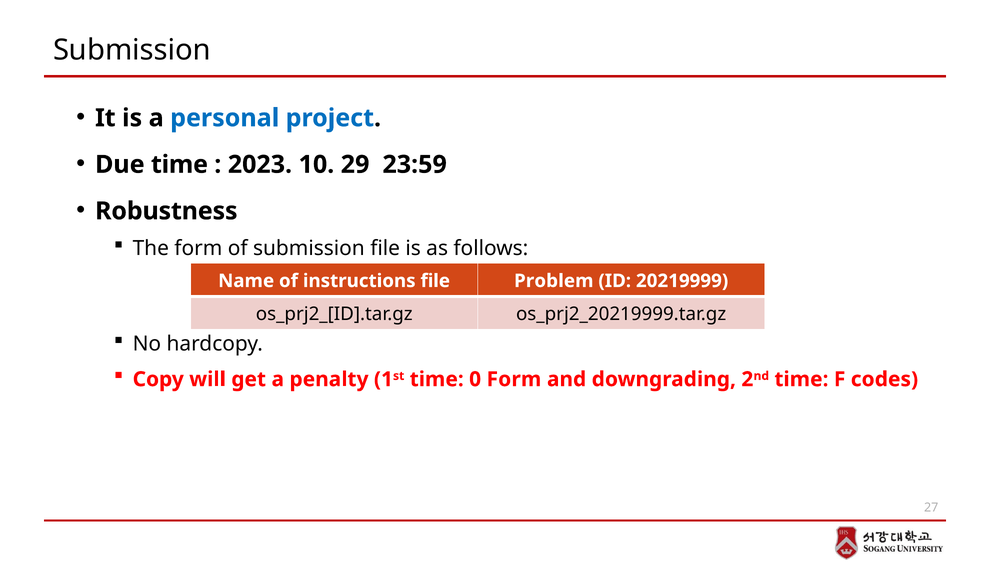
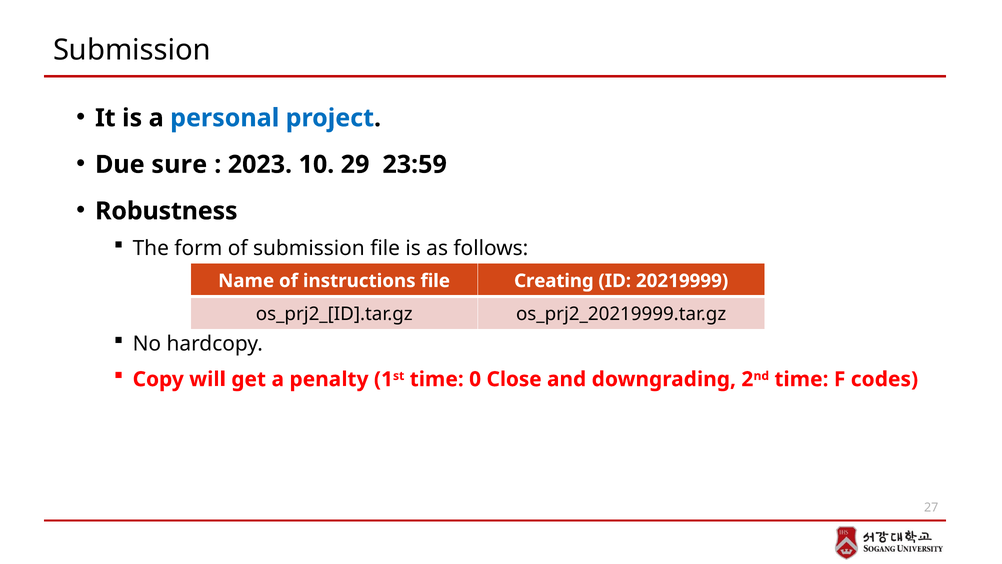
Due time: time -> sure
Problem: Problem -> Creating
0 Form: Form -> Close
